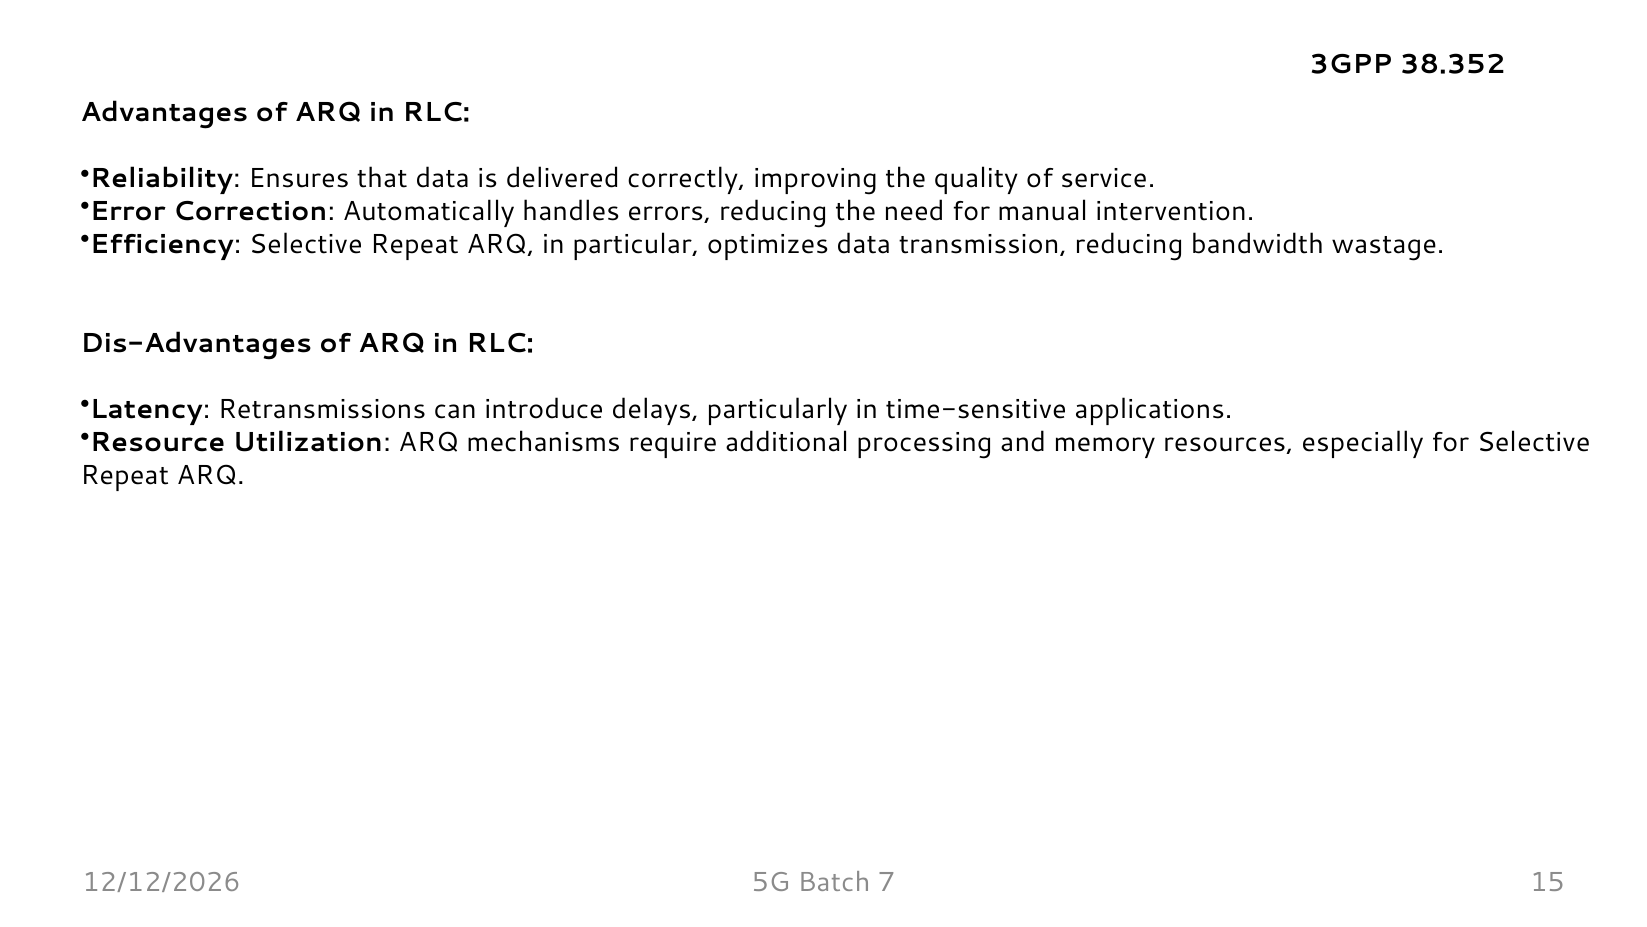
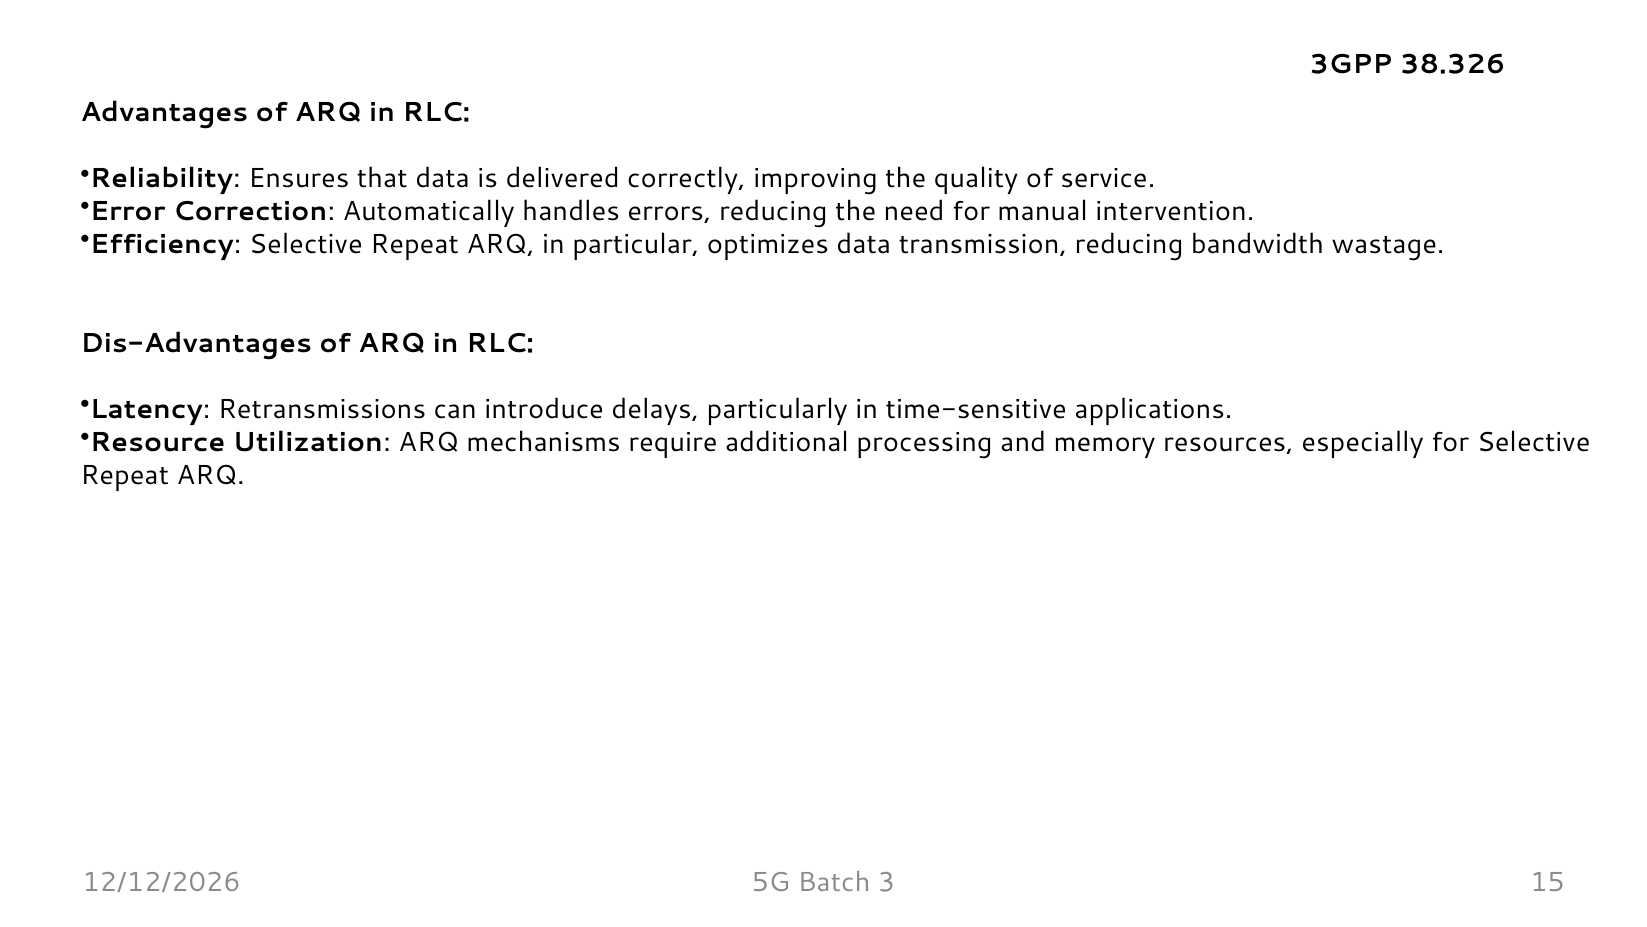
38.352: 38.352 -> 38.326
7: 7 -> 3
